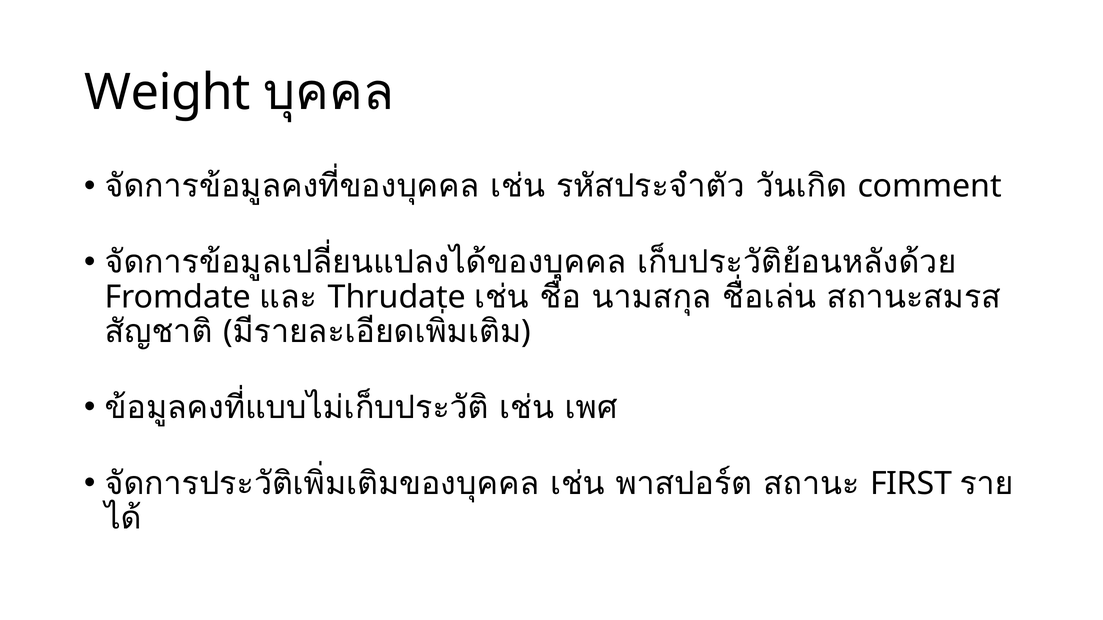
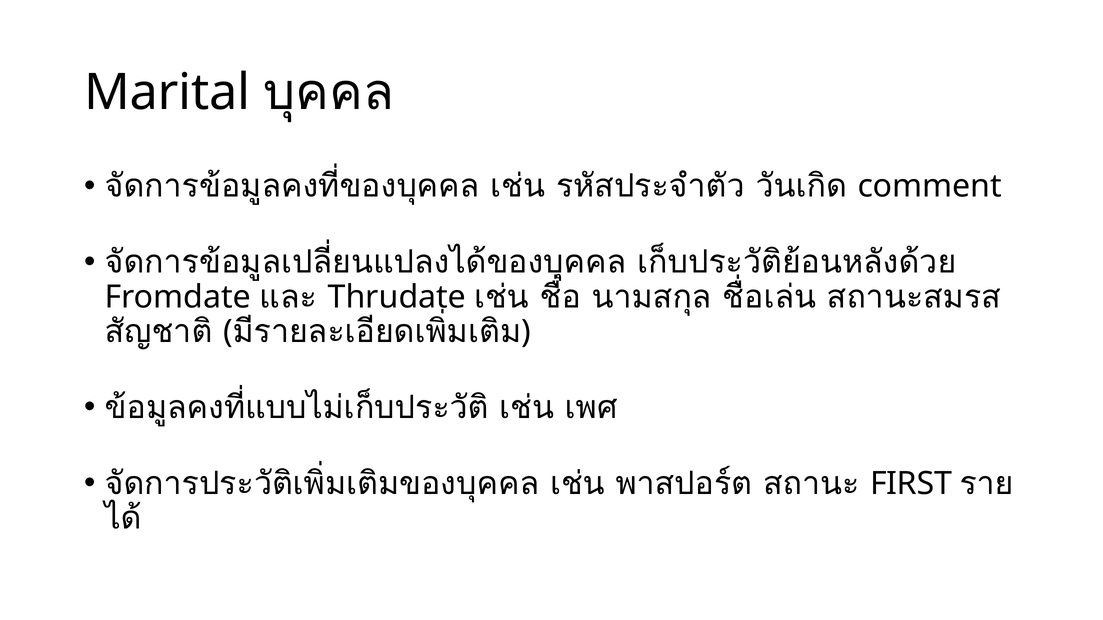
Weight: Weight -> Marital
